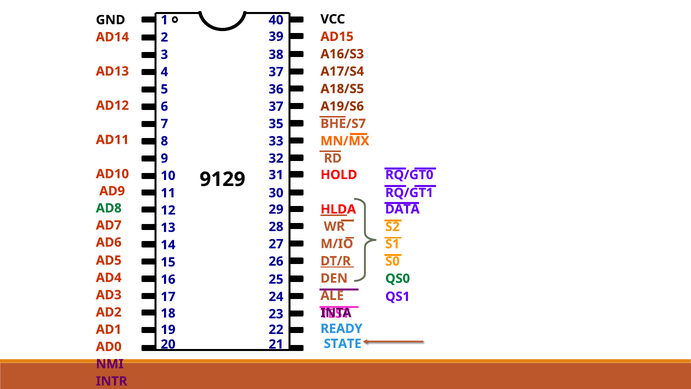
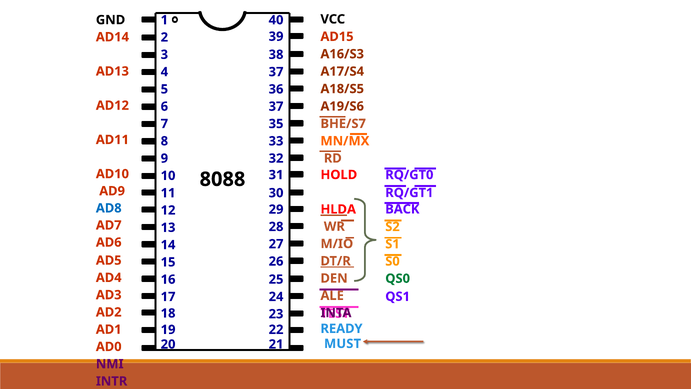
9129: 9129 -> 8088
AD8 colour: green -> blue
DATA: DATA -> BACK
STATE: STATE -> MUST
